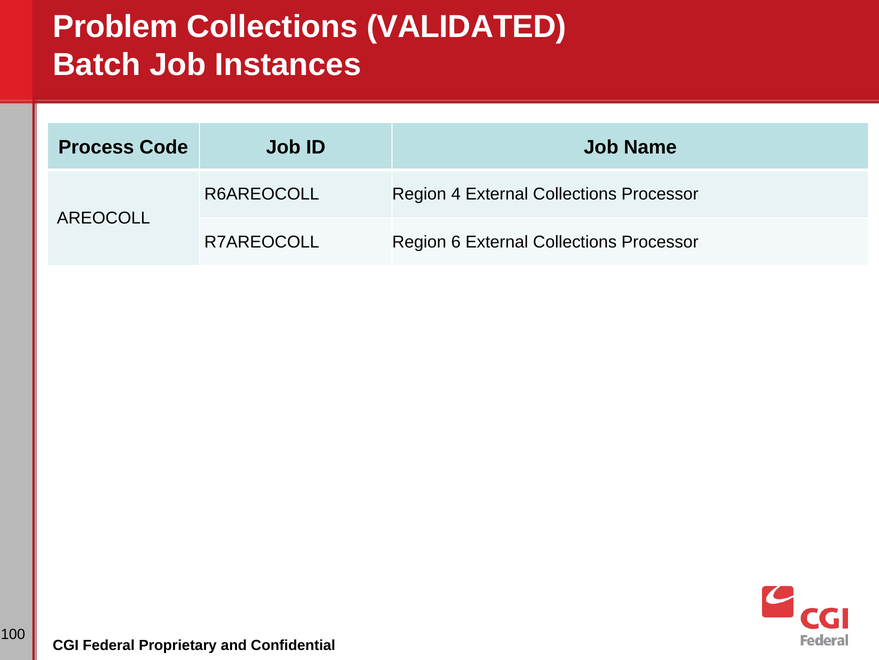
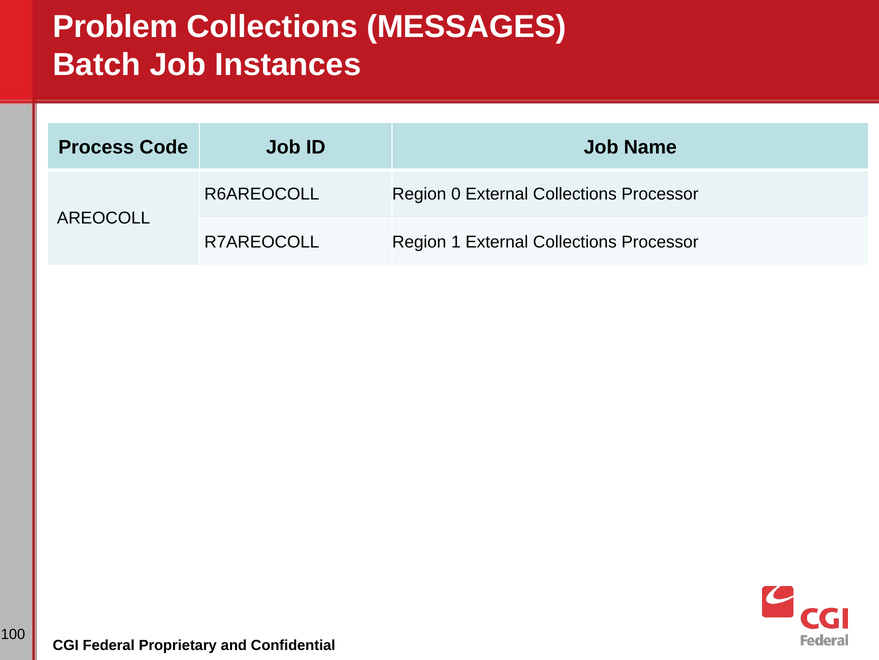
VALIDATED: VALIDATED -> MESSAGES
4: 4 -> 0
6: 6 -> 1
